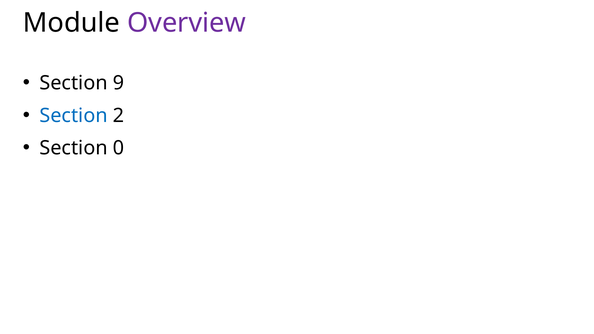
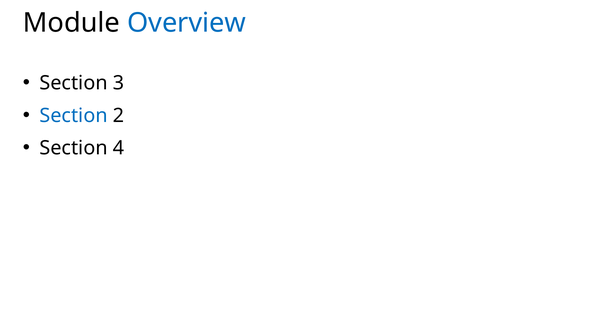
Overview colour: purple -> blue
9: 9 -> 3
0: 0 -> 4
